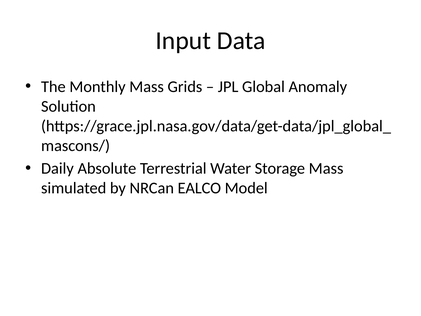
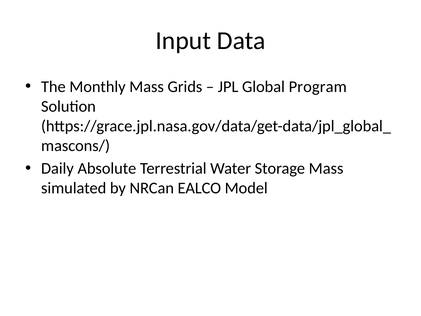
Anomaly: Anomaly -> Program
